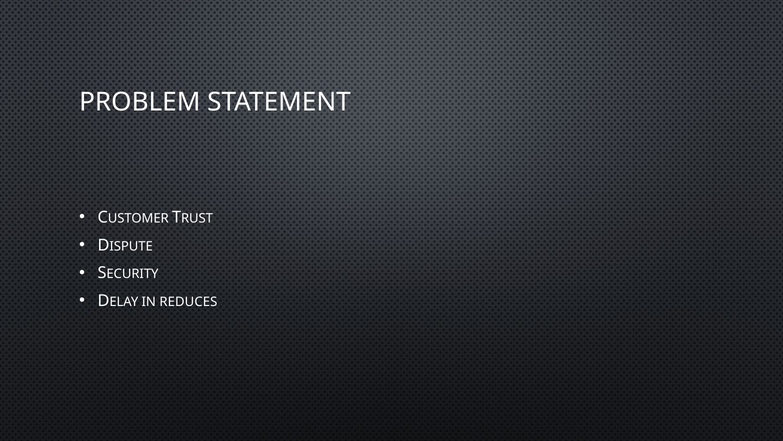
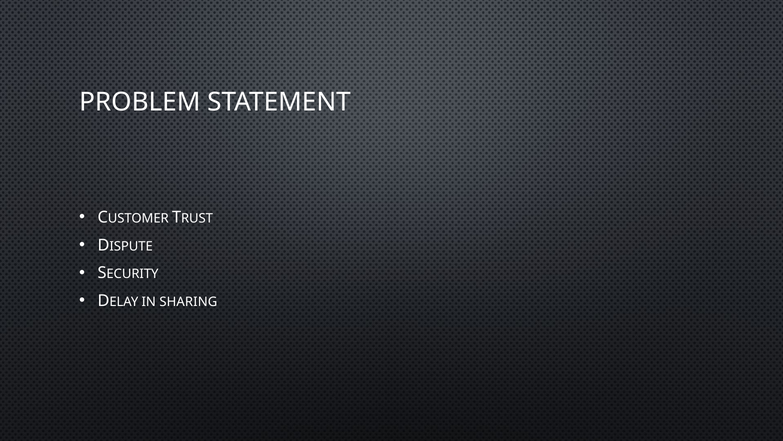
REDUCES: REDUCES -> SHARING
